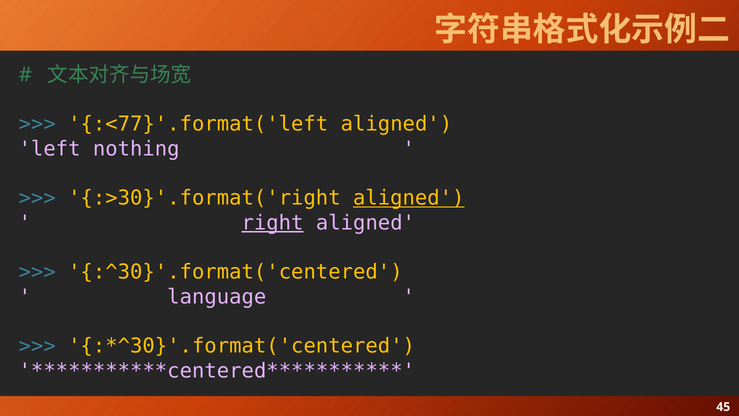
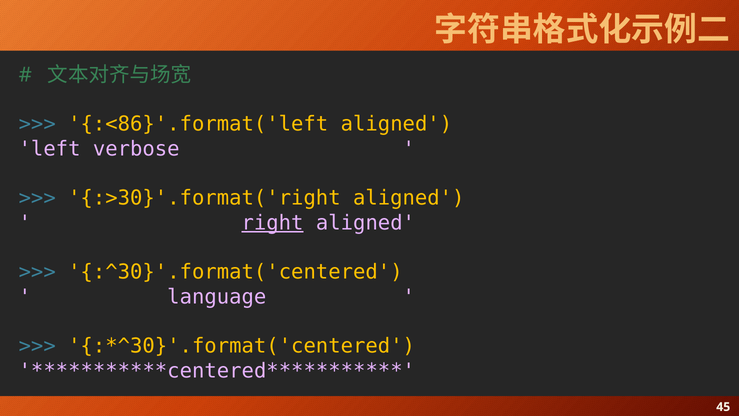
:<77}'.format('left: :<77}'.format('left -> :<86}'.format('left
nothing: nothing -> verbose
aligned at (409, 198) underline: present -> none
